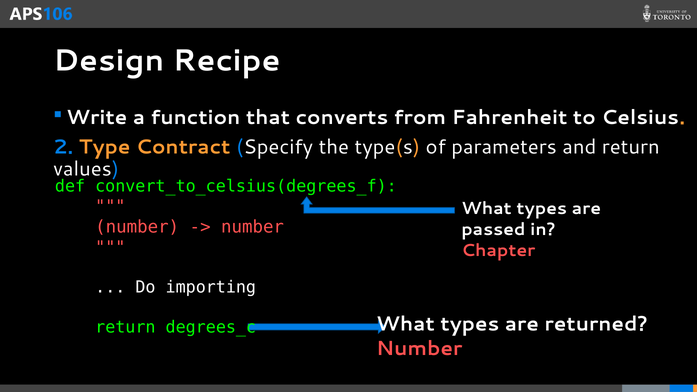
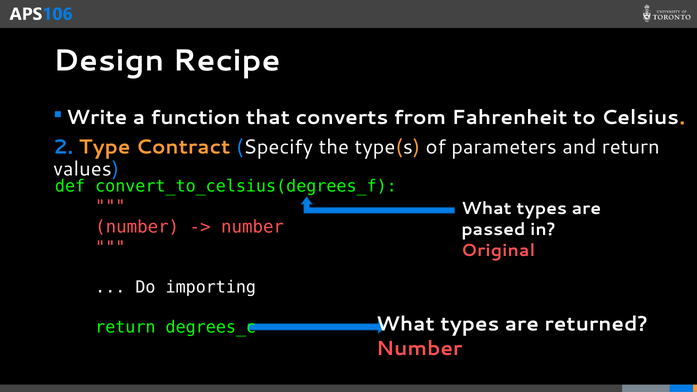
Chapter: Chapter -> Original
